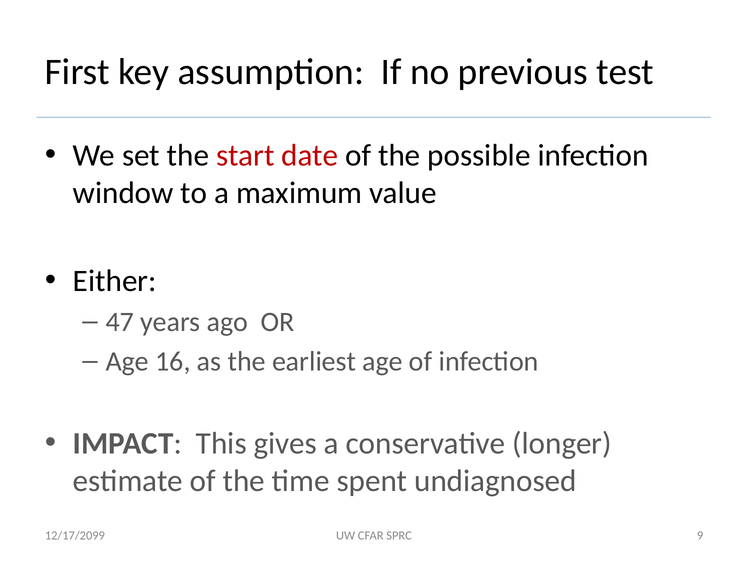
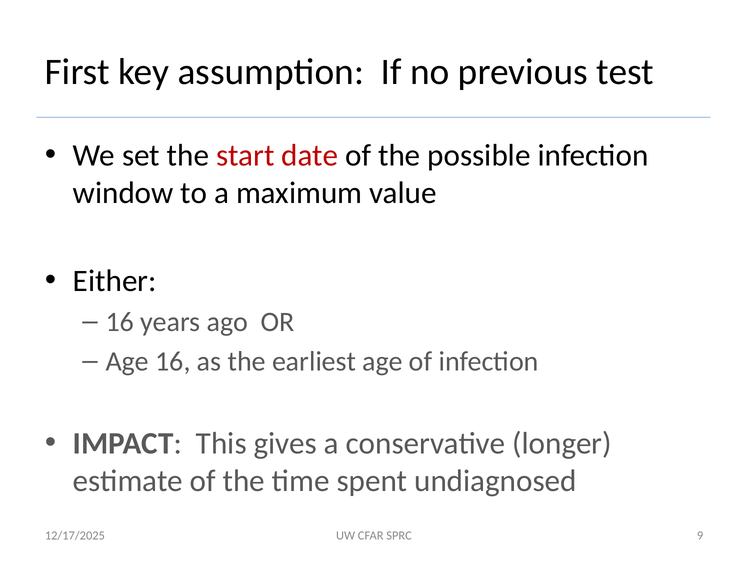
47 at (120, 322): 47 -> 16
12/17/2099: 12/17/2099 -> 12/17/2025
